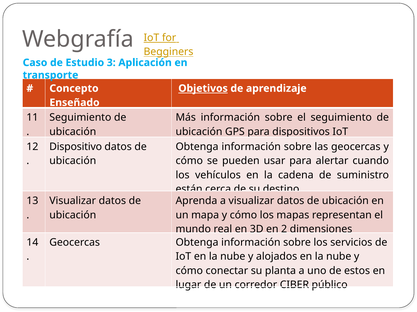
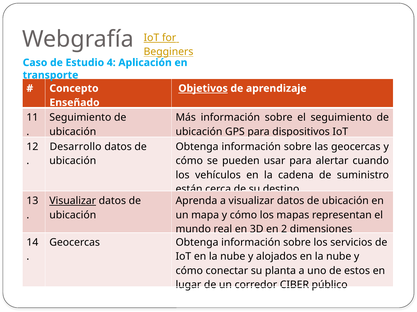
3: 3 -> 4
Dispositivo: Dispositivo -> Desarrollo
Visualizar at (73, 201) underline: none -> present
